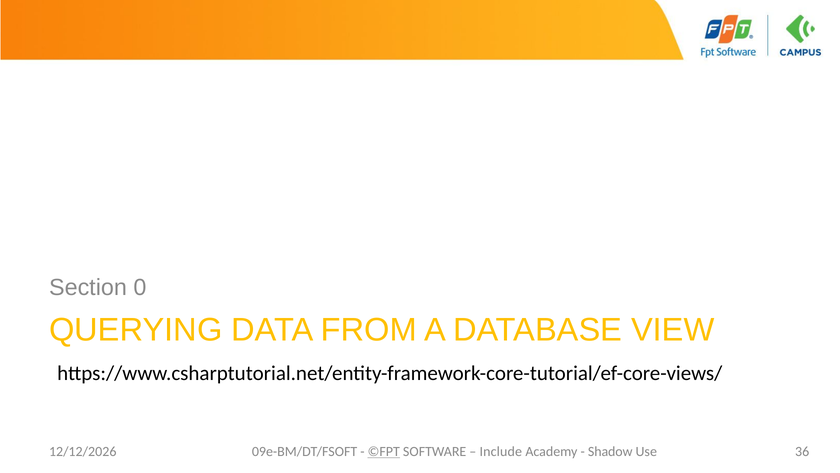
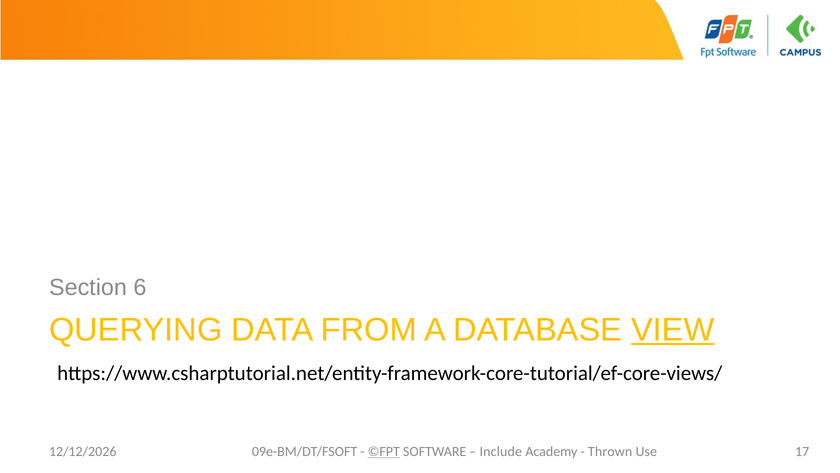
0: 0 -> 6
VIEW underline: none -> present
Shadow: Shadow -> Thrown
36: 36 -> 17
